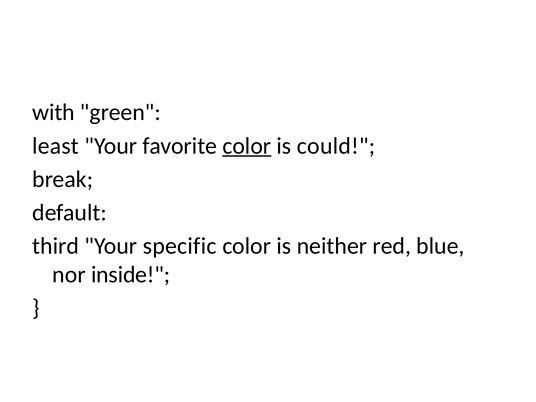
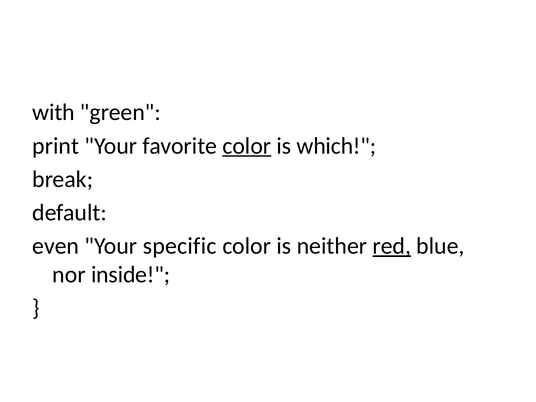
least: least -> print
could: could -> which
third: third -> even
red underline: none -> present
